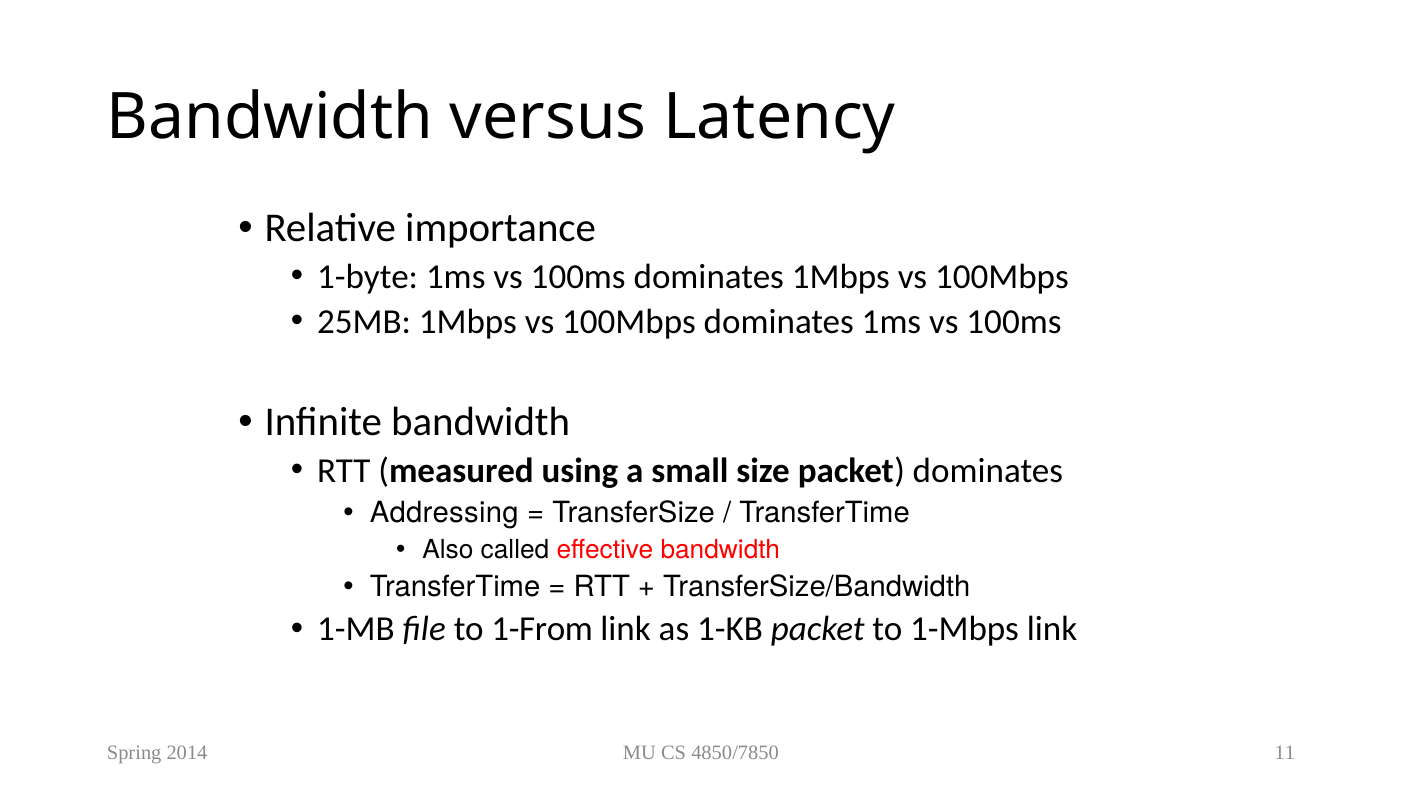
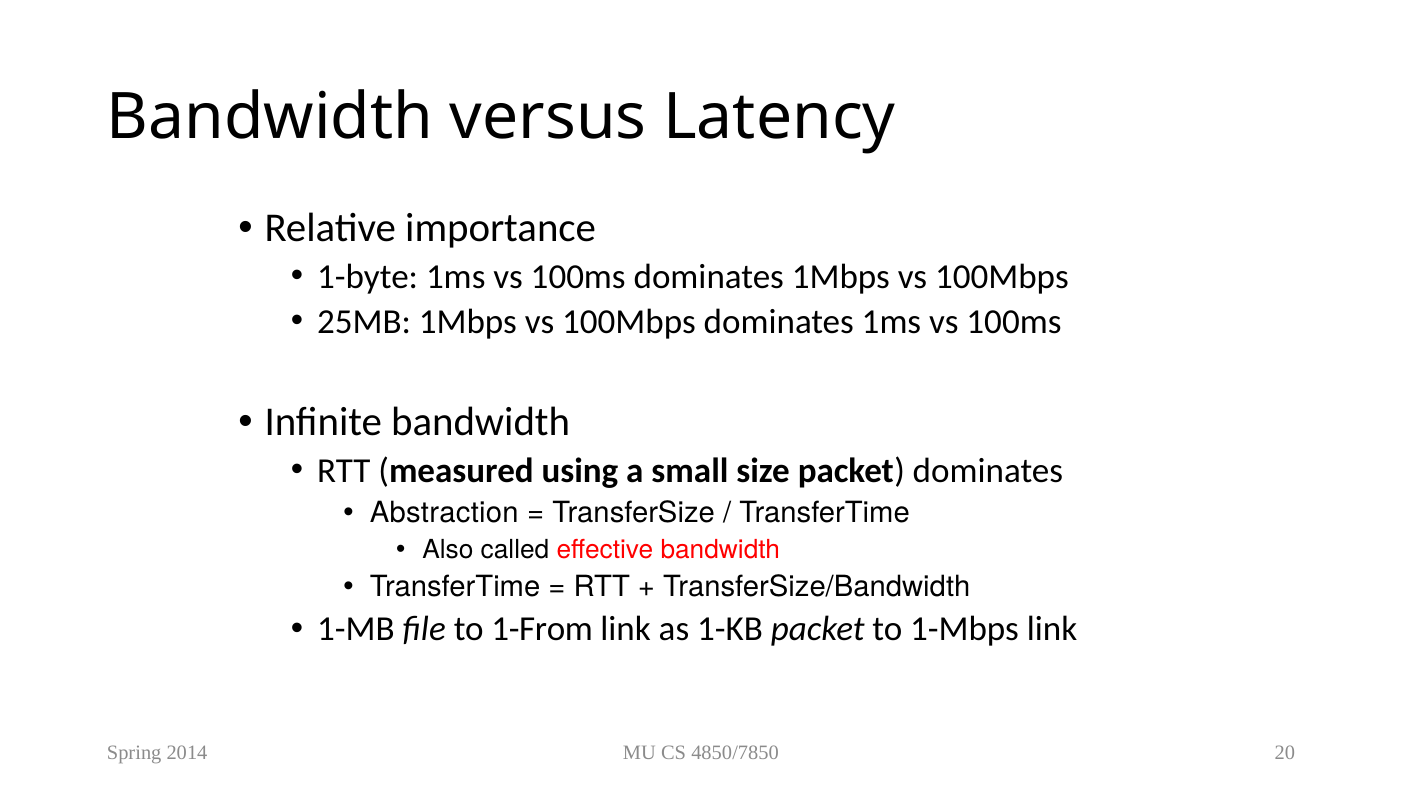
Addressing: Addressing -> Abstraction
11: 11 -> 20
